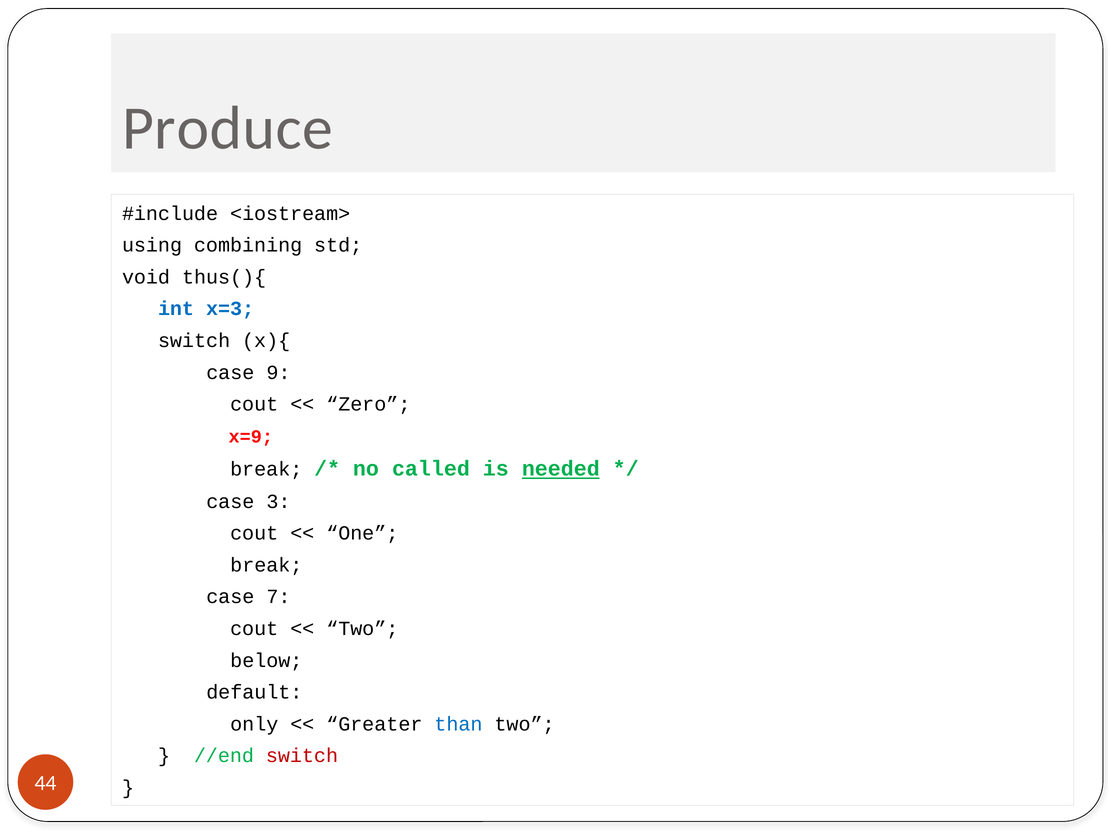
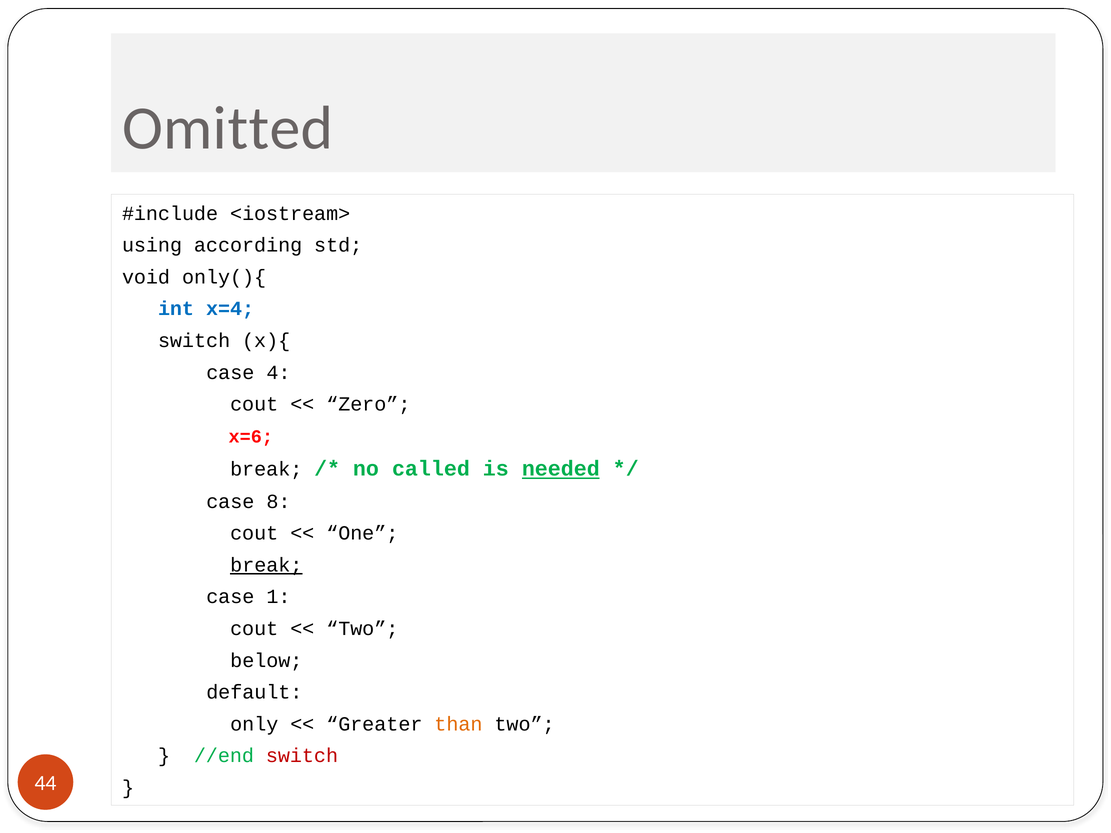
Produce: Produce -> Omitted
combining: combining -> according
thus(){: thus(){ -> only(){
x=3: x=3 -> x=4
9: 9 -> 4
x=9: x=9 -> x=6
3: 3 -> 8
break at (266, 565) underline: none -> present
7: 7 -> 1
than colour: blue -> orange
